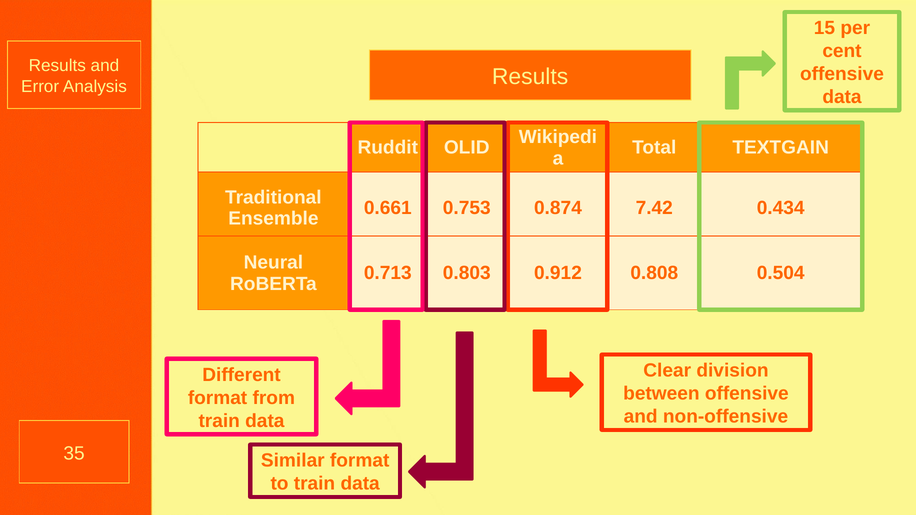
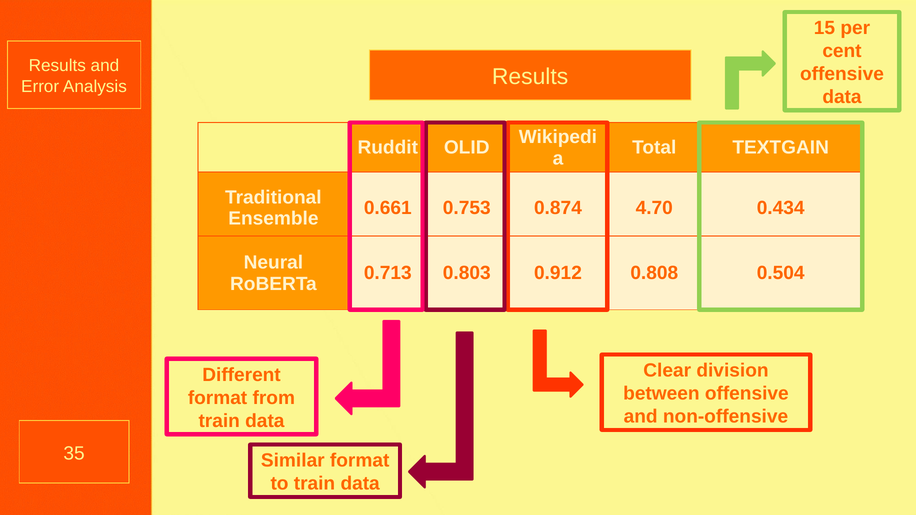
7.42: 7.42 -> 4.70
